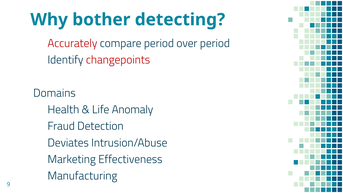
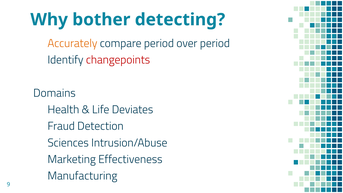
Accurately colour: red -> orange
Anomaly: Anomaly -> Deviates
Deviates: Deviates -> Sciences
